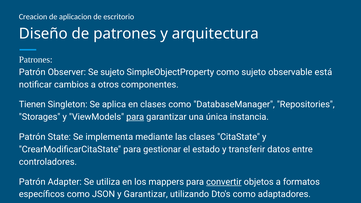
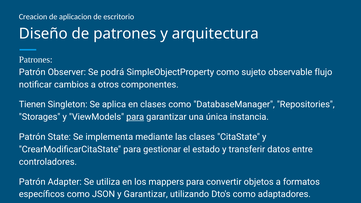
Se sujeto: sujeto -> podrá
está: está -> flujo
convertir underline: present -> none
